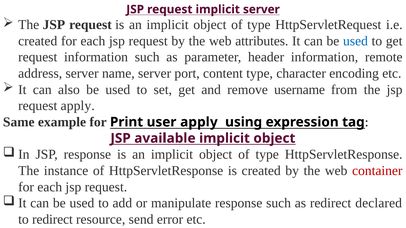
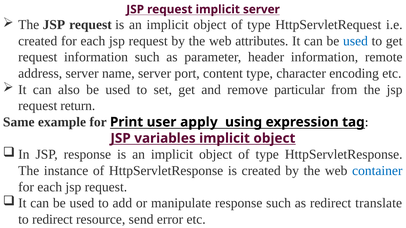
username: username -> particular
request apply: apply -> return
available: available -> variables
container colour: red -> blue
declared: declared -> translate
